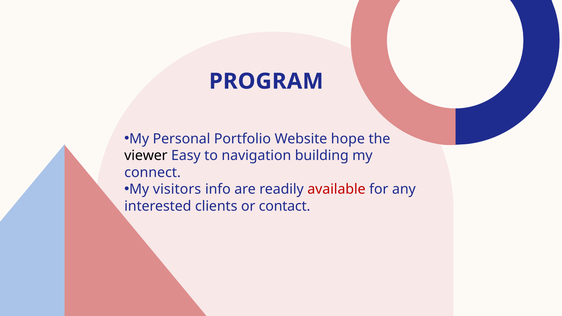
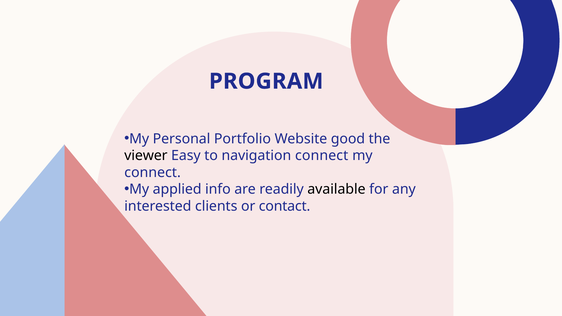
hope: hope -> good
navigation building: building -> connect
visitors: visitors -> applied
available colour: red -> black
